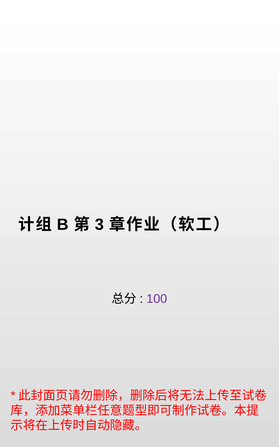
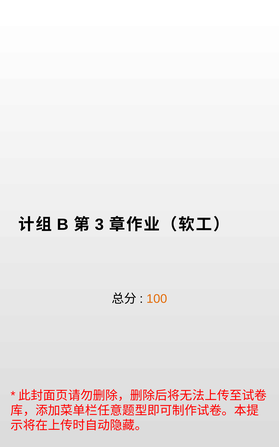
100 colour: purple -> orange
